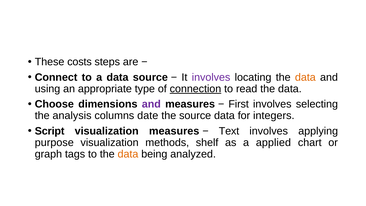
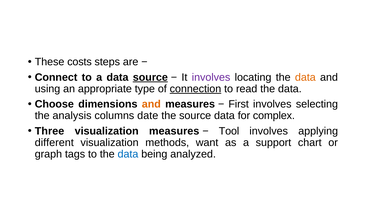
source at (150, 77) underline: none -> present
and at (151, 104) colour: purple -> orange
integers: integers -> complex
Script: Script -> Three
Text: Text -> Tool
purpose: purpose -> different
shelf: shelf -> want
applied: applied -> support
data at (128, 154) colour: orange -> blue
